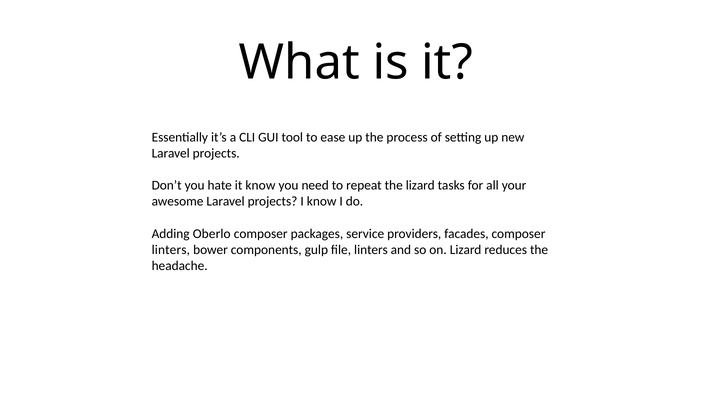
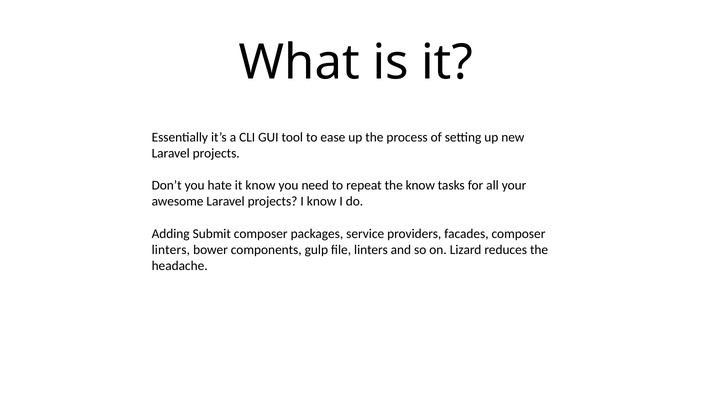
the lizard: lizard -> know
Oberlo: Oberlo -> Submit
